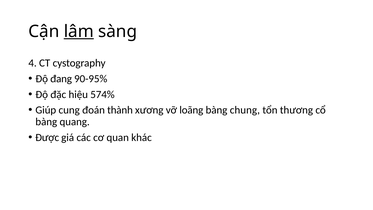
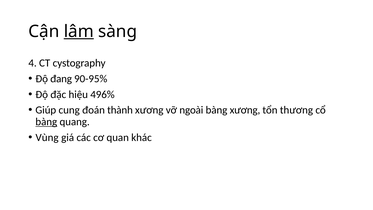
574%: 574% -> 496%
loãng: loãng -> ngoài
bàng chung: chung -> xương
bàng at (46, 122) underline: none -> present
Được: Được -> Vùng
